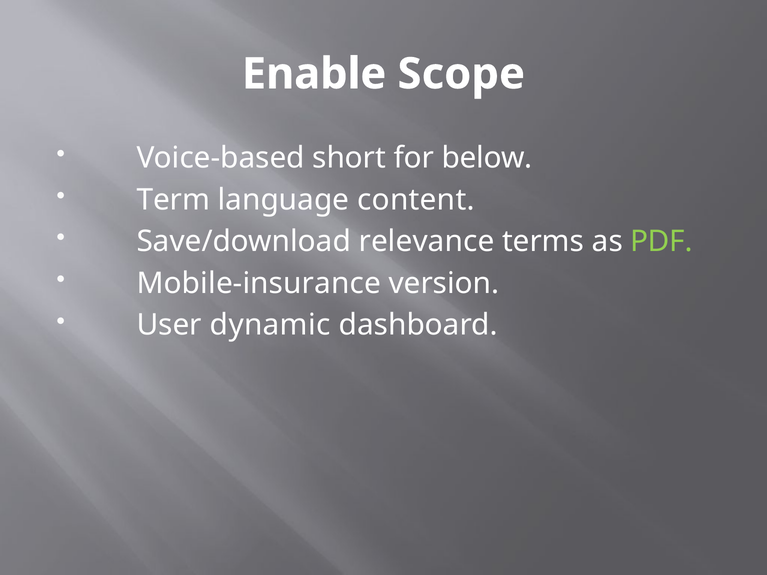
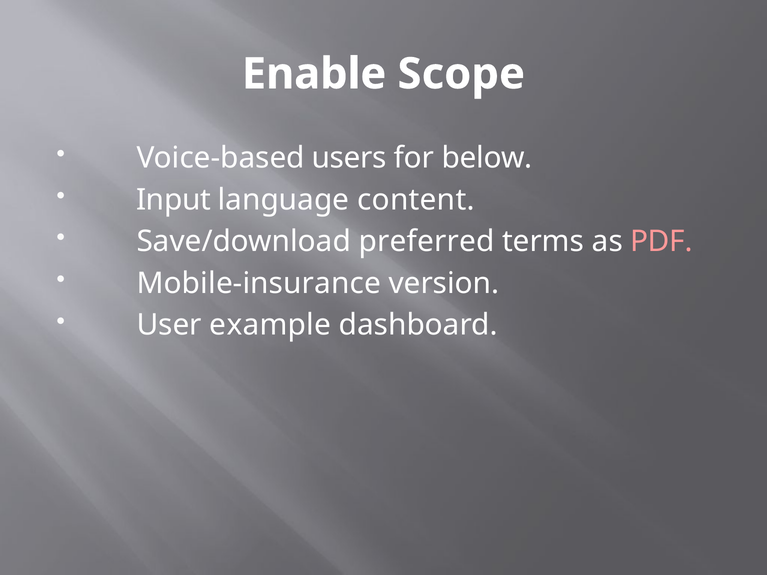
short: short -> users
Term: Term -> Input
relevance: relevance -> preferred
PDF colour: light green -> pink
dynamic: dynamic -> example
